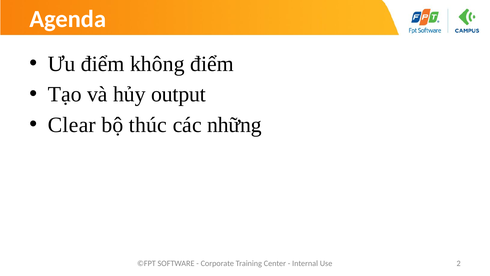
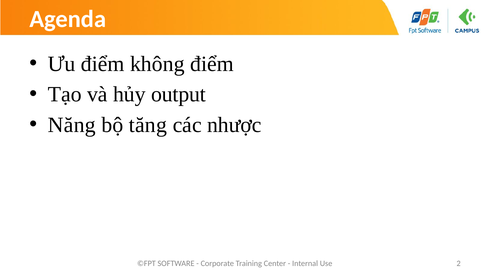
Clear: Clear -> Năng
thúc: thúc -> tăng
những: những -> nhược
